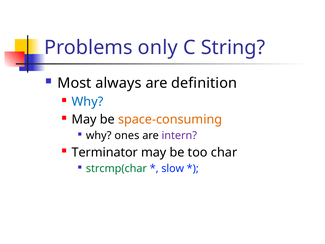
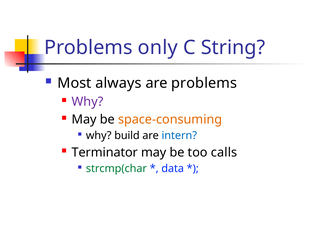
are definition: definition -> problems
Why at (88, 102) colour: blue -> purple
ones: ones -> build
intern colour: purple -> blue
char: char -> calls
slow: slow -> data
